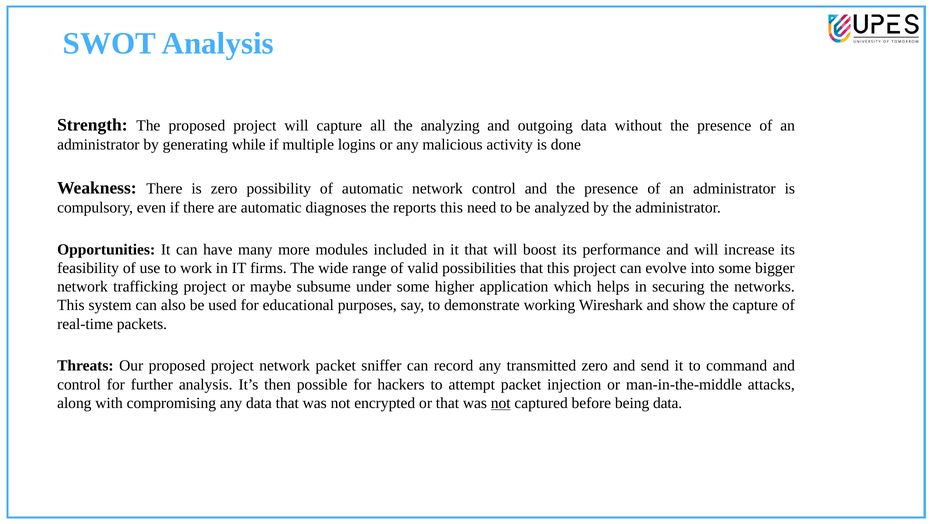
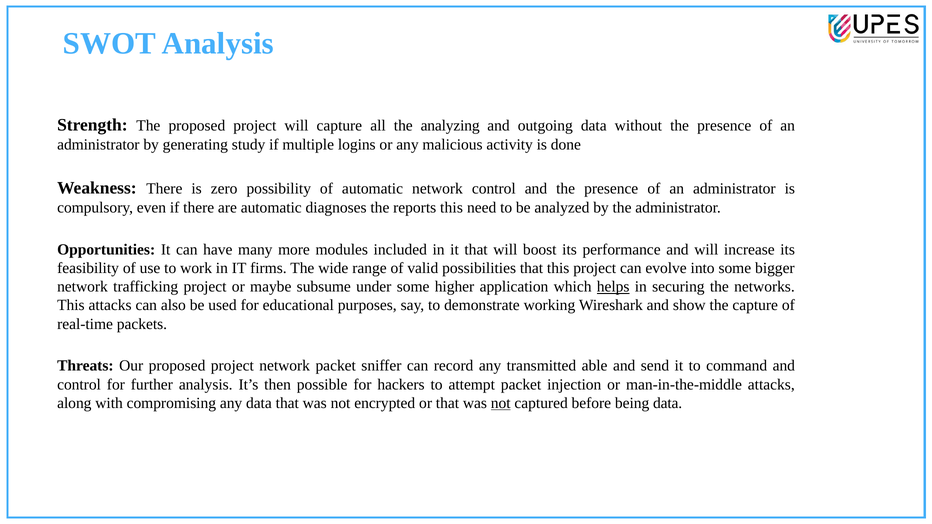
while: while -> study
helps underline: none -> present
This system: system -> attacks
transmitted zero: zero -> able
